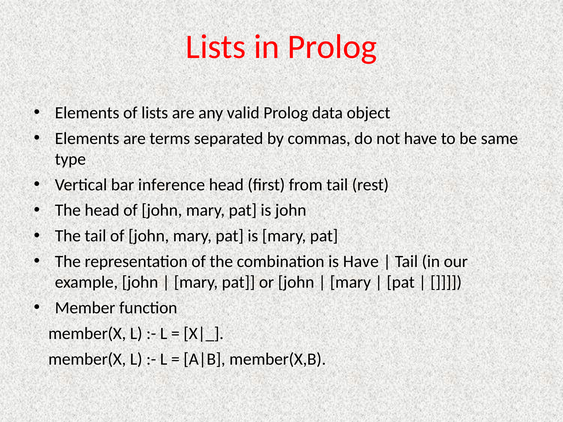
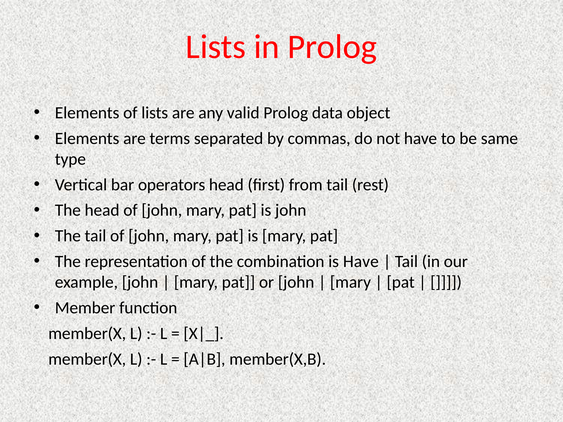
inference: inference -> operators
